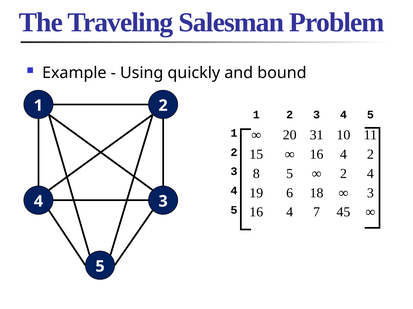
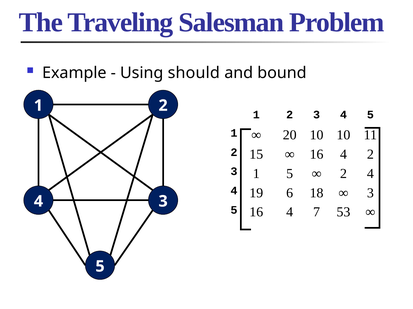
quickly: quickly -> should
20 31: 31 -> 10
3 8: 8 -> 1
45: 45 -> 53
